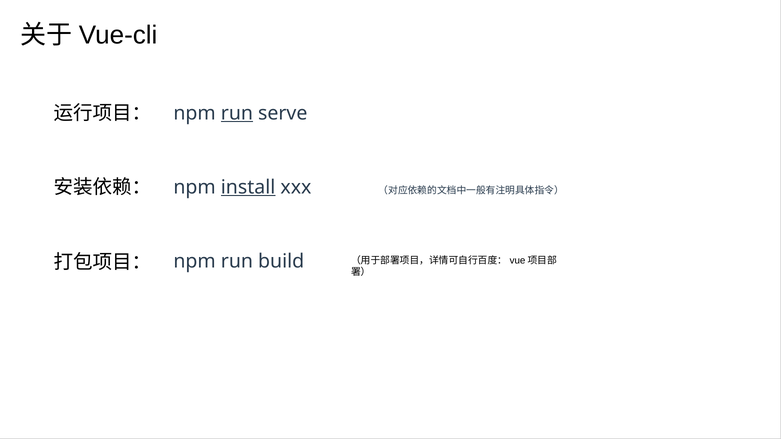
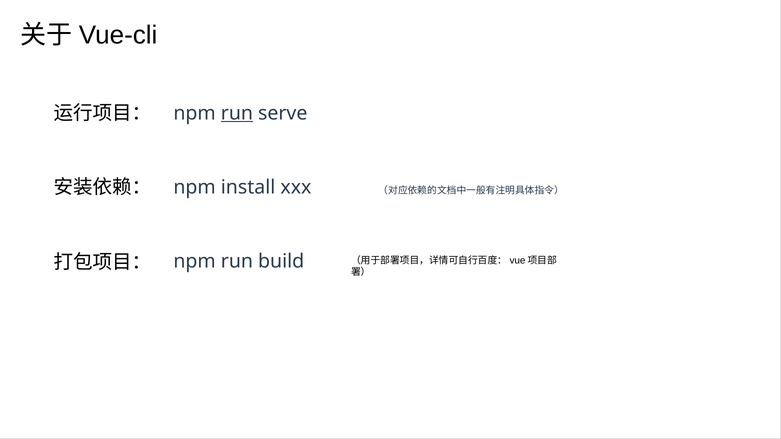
install underline: present -> none
